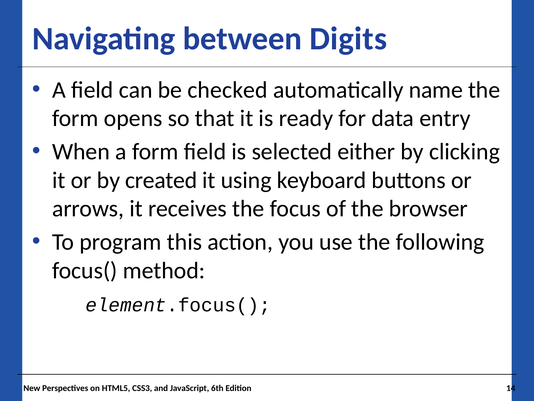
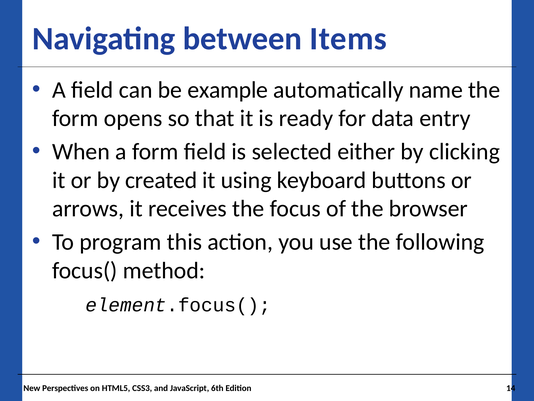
Digits: Digits -> Items
checked: checked -> example
